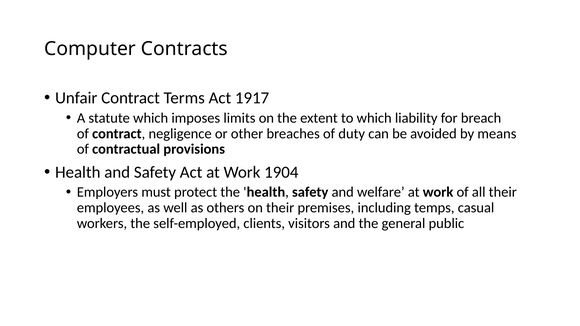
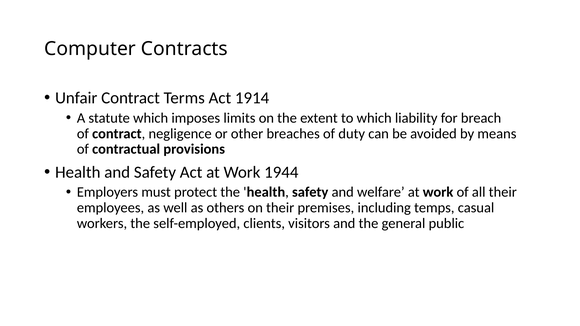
1917: 1917 -> 1914
1904: 1904 -> 1944
